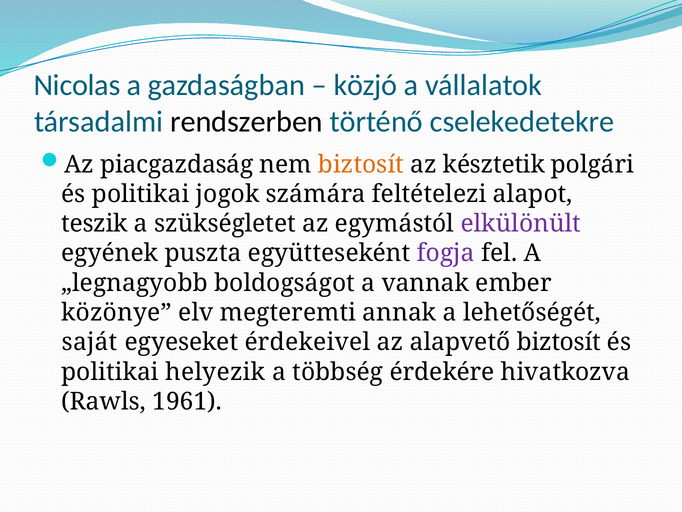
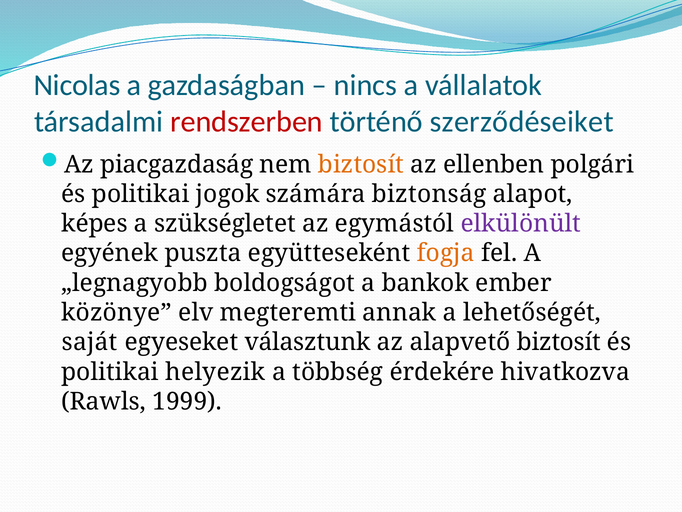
közjó: közjó -> nincs
rendszerben colour: black -> red
cselekedetekre: cselekedetekre -> szerződéseiket
késztetik: késztetik -> ellenben
feltételezi: feltételezi -> biztonság
teszik: teszik -> képes
fogja colour: purple -> orange
vannak: vannak -> bankok
érdekeivel: érdekeivel -> választunk
1961: 1961 -> 1999
